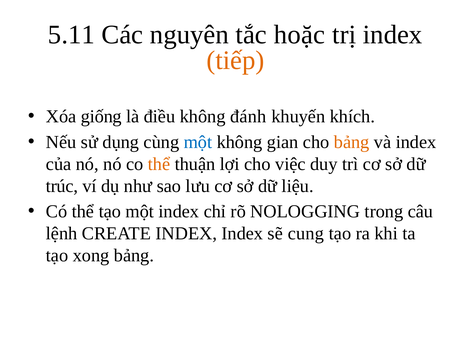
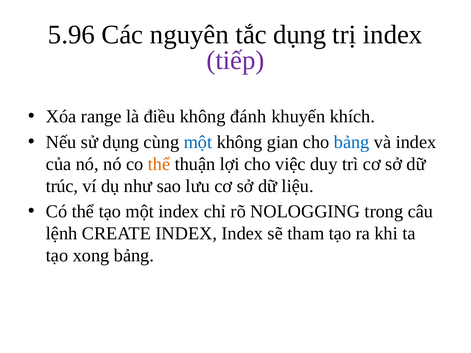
5.11: 5.11 -> 5.96
tắc hoặc: hoặc -> dụng
tiếp colour: orange -> purple
giống: giống -> range
bảng at (352, 142) colour: orange -> blue
cung: cung -> tham
